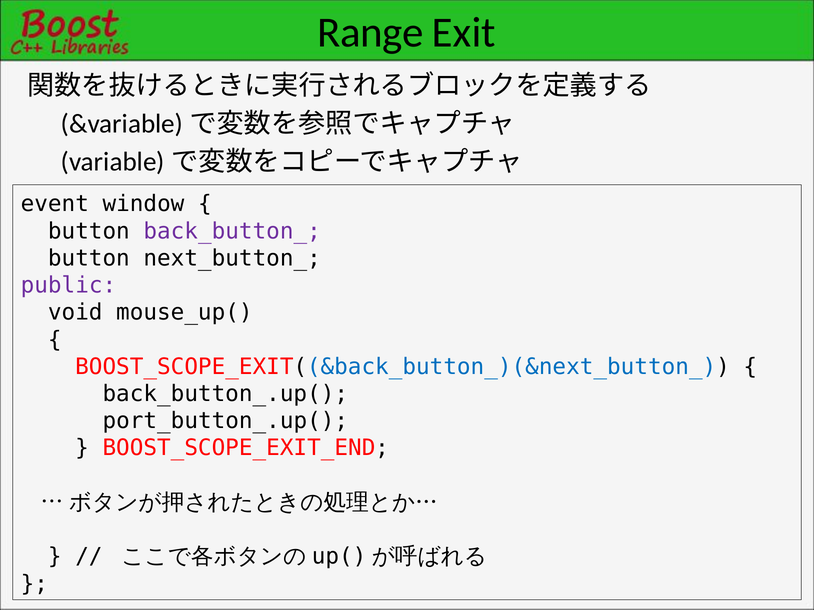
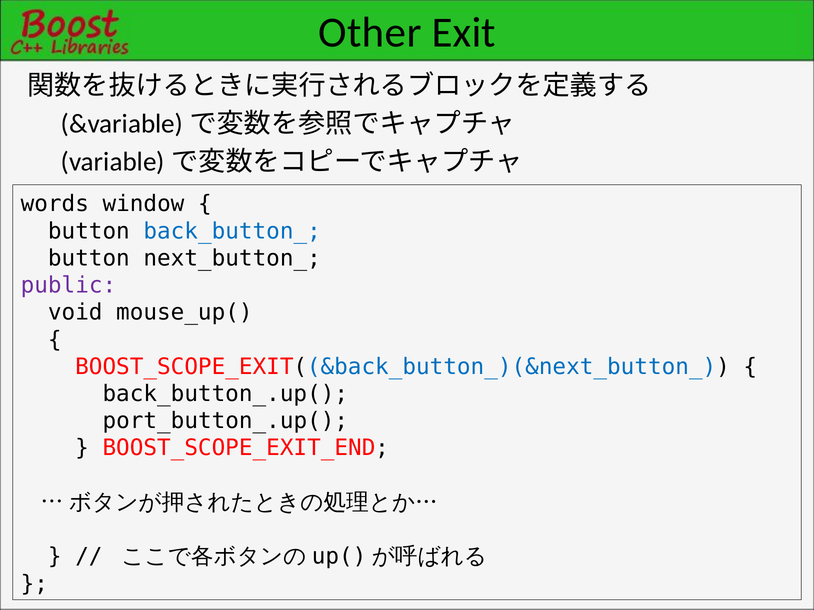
Range: Range -> Other
event: event -> words
back_button_ colour: purple -> blue
